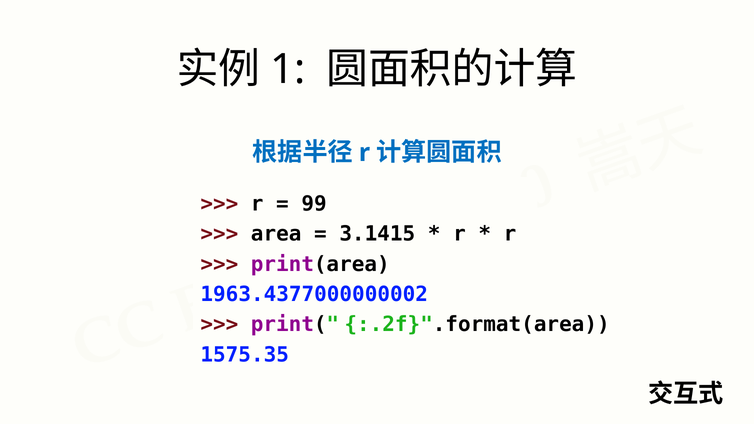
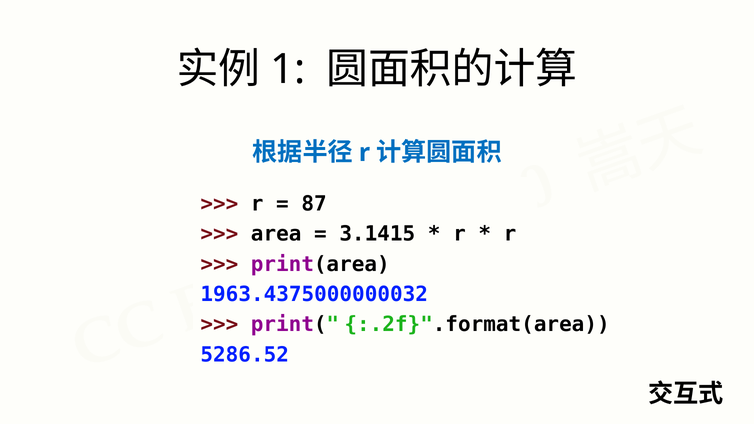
99: 99 -> 87
1963.4377000000002: 1963.4377000000002 -> 1963.4375000000032
1575.35: 1575.35 -> 5286.52
